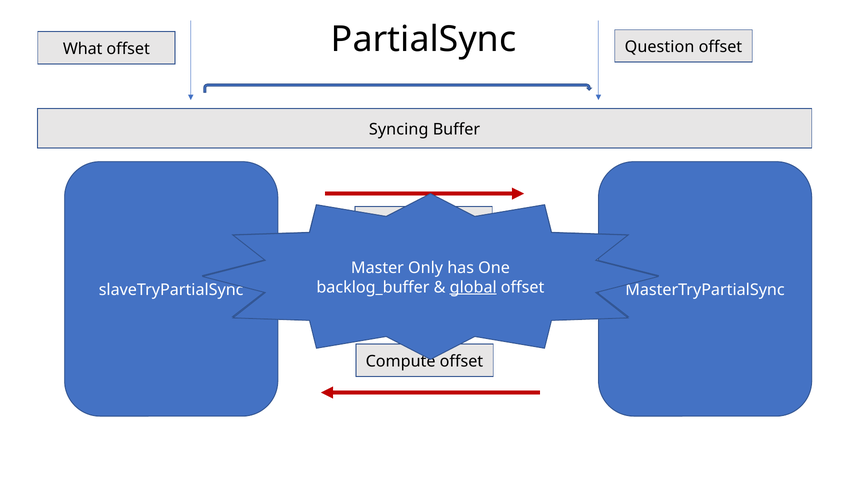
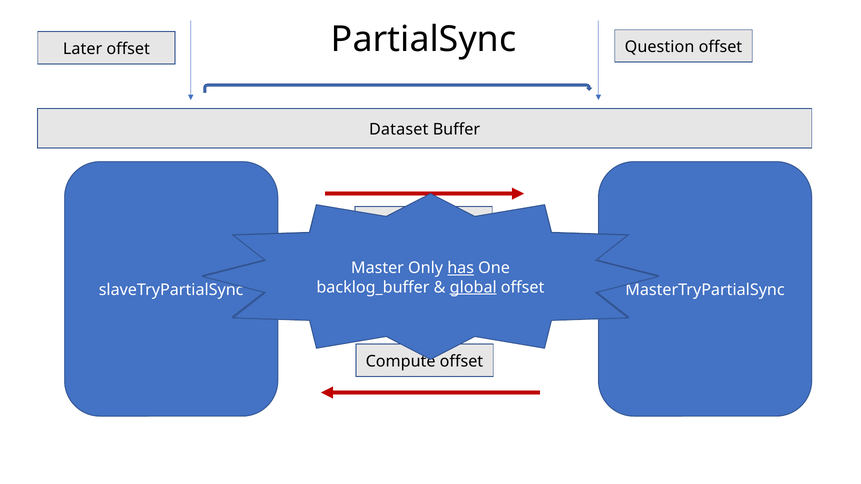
What: What -> Later
Syncing: Syncing -> Dataset
has underline: none -> present
